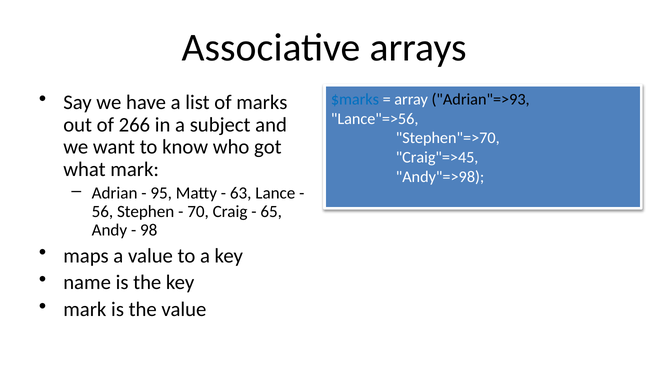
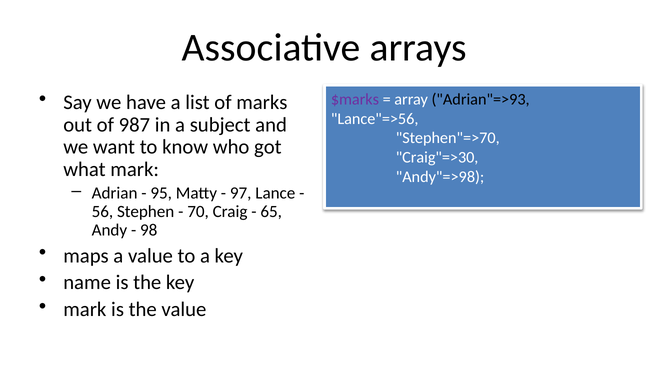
$marks colour: blue -> purple
266: 266 -> 987
Craig"=>45: Craig"=>45 -> Craig"=>30
63: 63 -> 97
